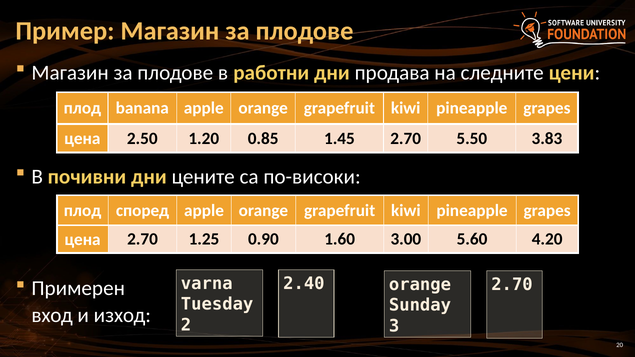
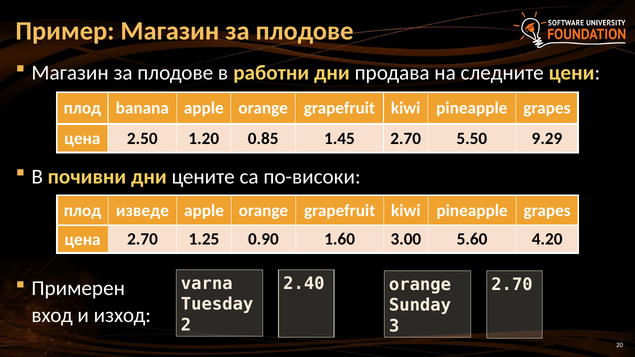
3.83: 3.83 -> 9.29
според: според -> изведе
